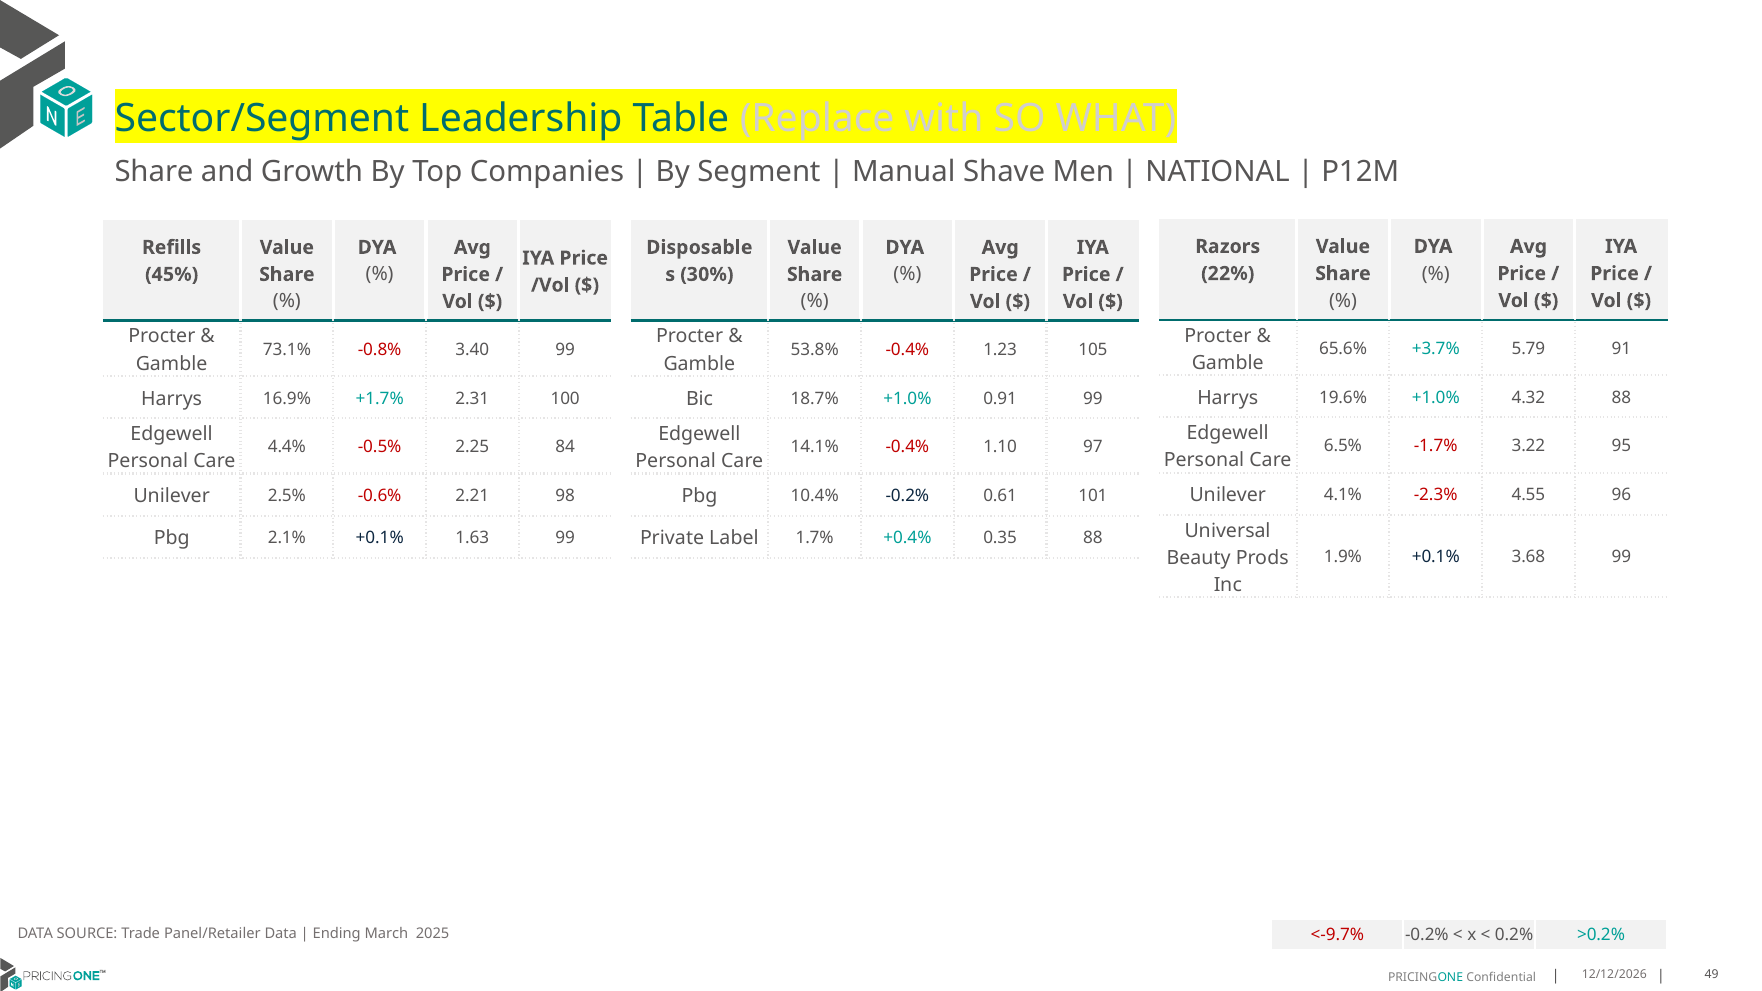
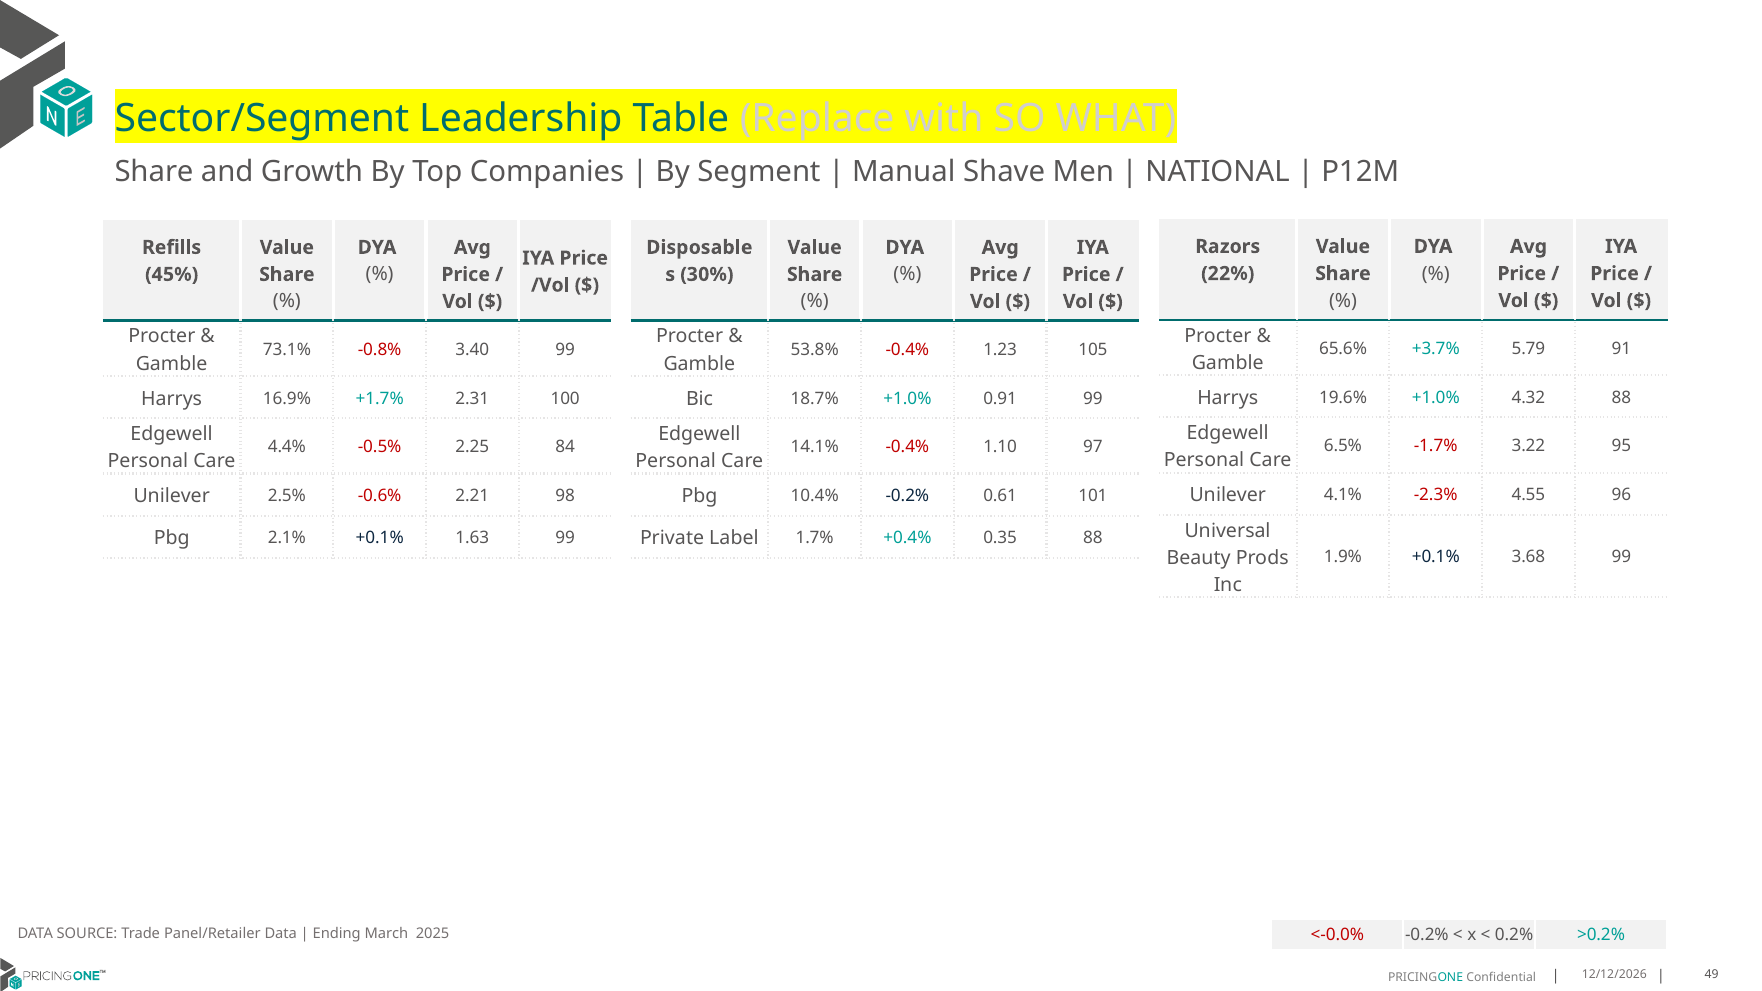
<-9.7%: <-9.7% -> <-0.0%
